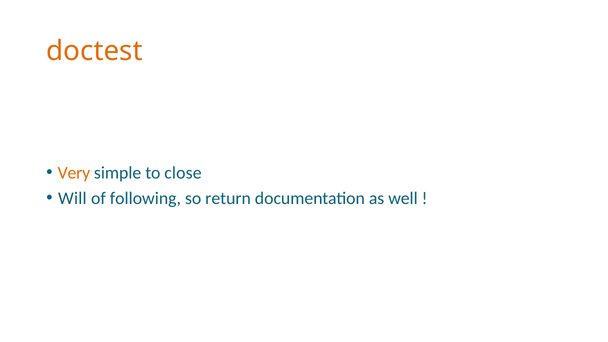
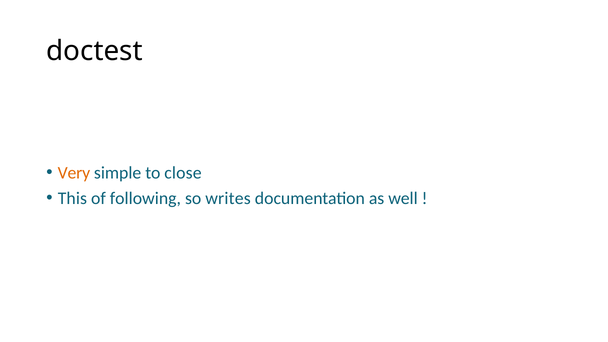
doctest colour: orange -> black
Will: Will -> This
return: return -> writes
